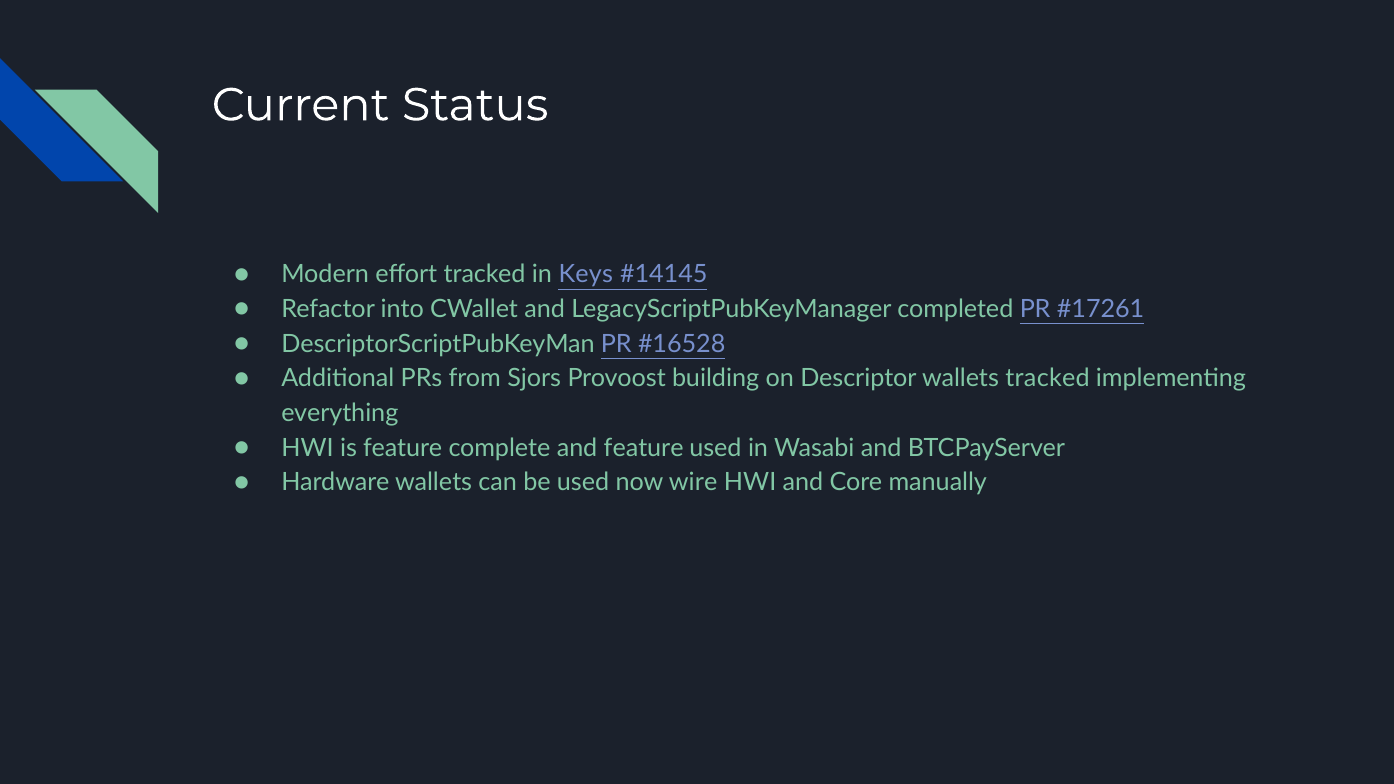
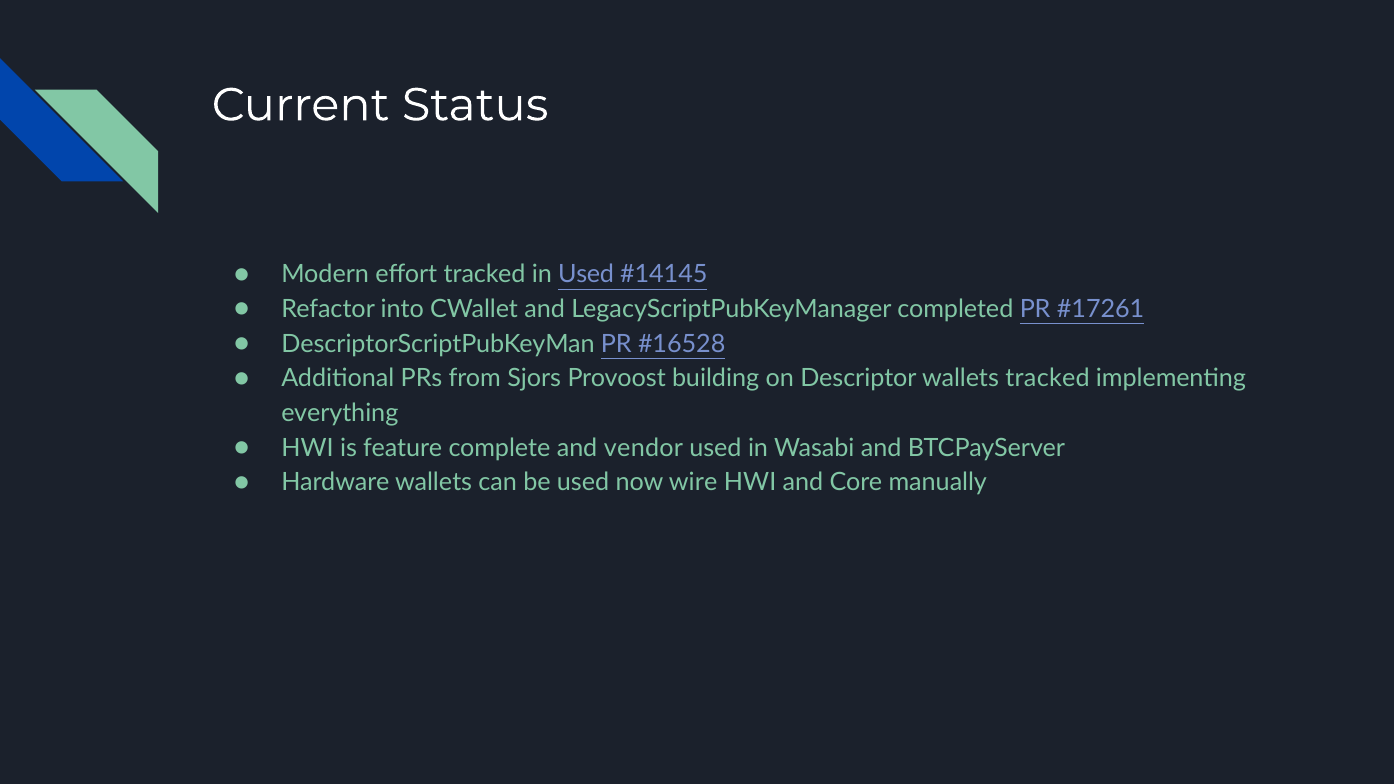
in Keys: Keys -> Used
and feature: feature -> vendor
